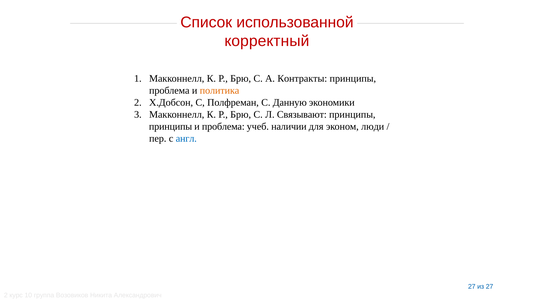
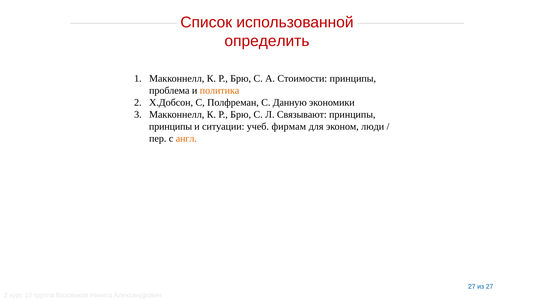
корректный: корректный -> определить
Контракты: Контракты -> Стоимости
и проблема: проблема -> ситуации
наличии: наличии -> фирмам
англ colour: blue -> orange
